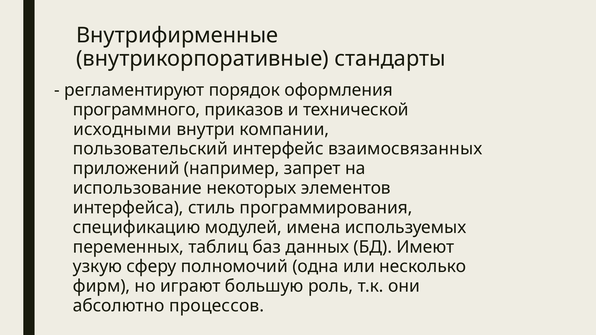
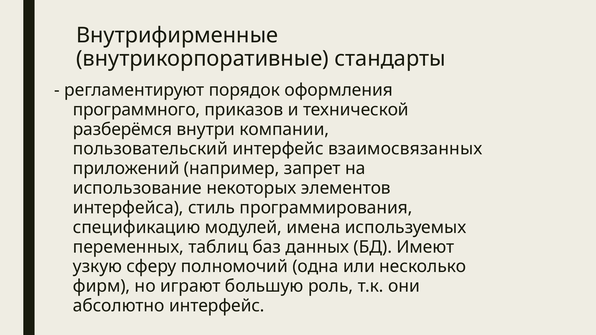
исходными: исходными -> разберёмся
абсолютно процессов: процессов -> интерфейс
